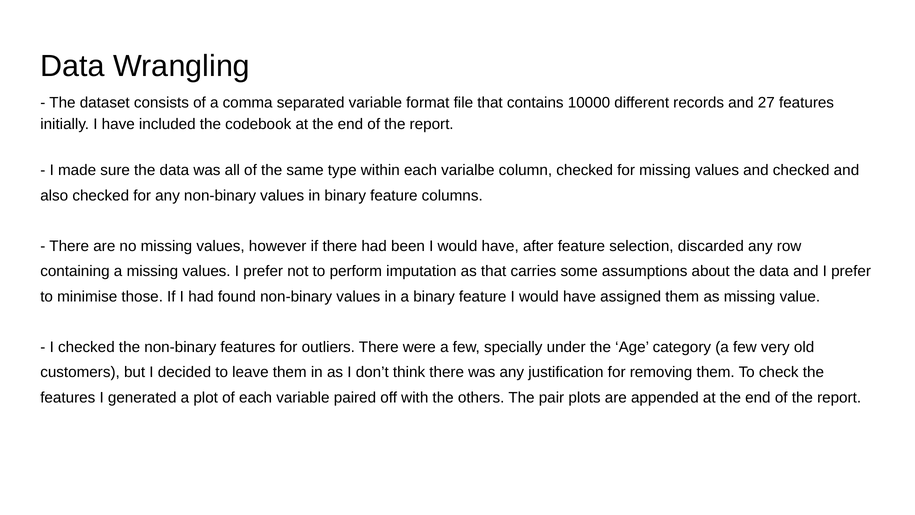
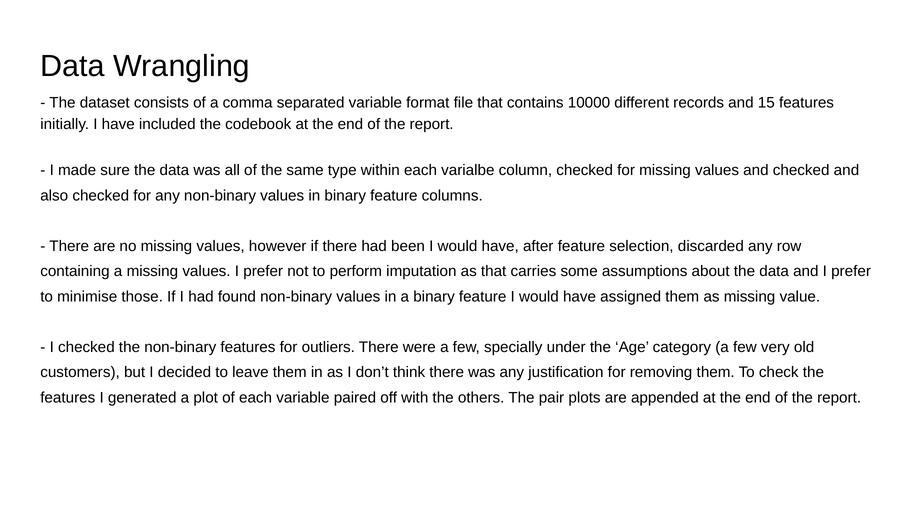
27: 27 -> 15
